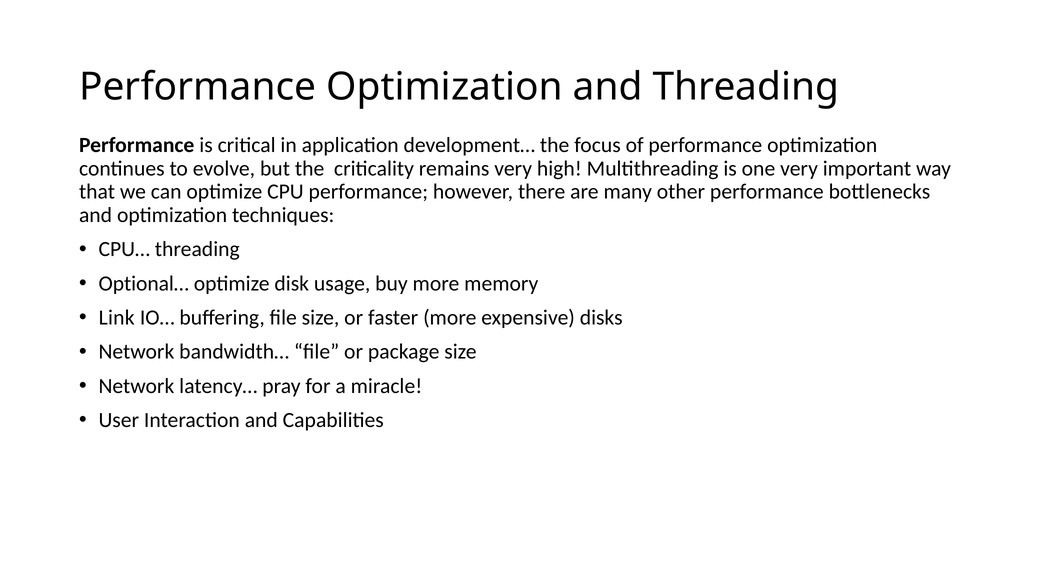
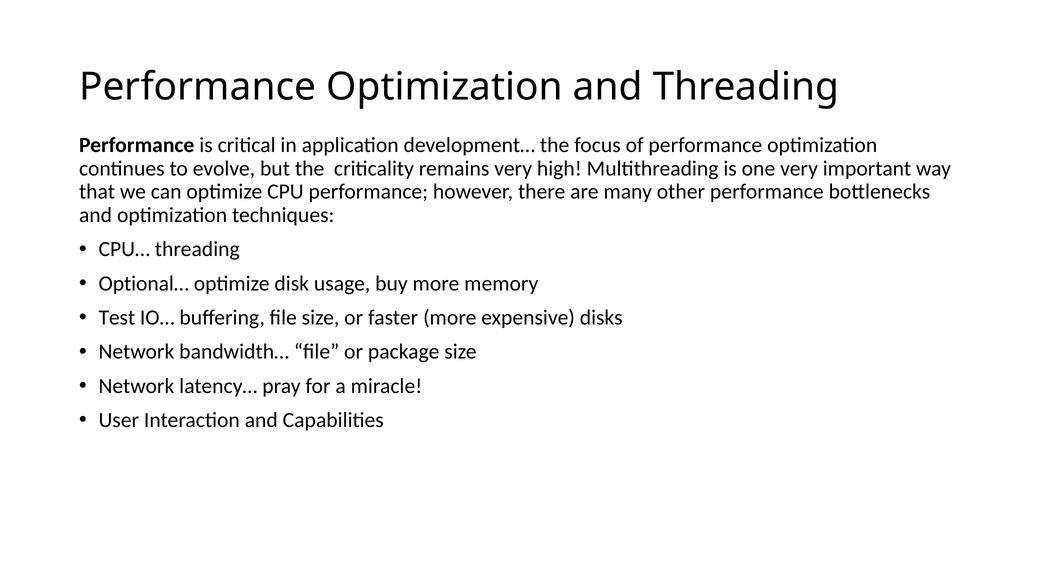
Link: Link -> Test
